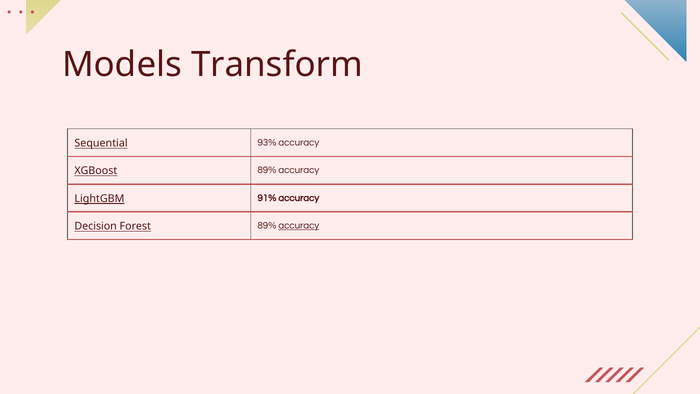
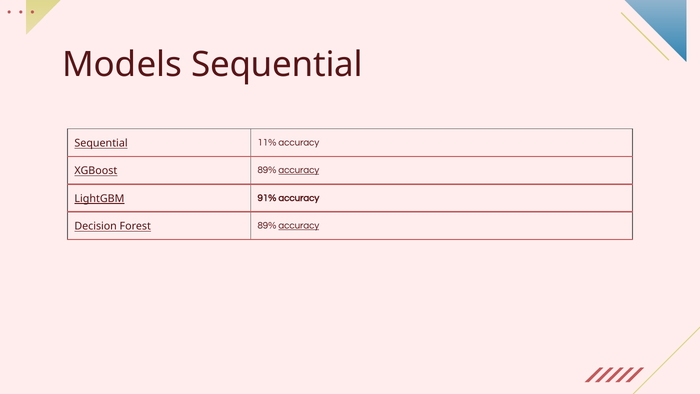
Models Transform: Transform -> Sequential
93%: 93% -> 11%
accuracy at (299, 170) underline: none -> present
